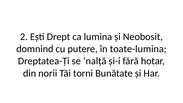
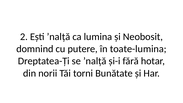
Ești Drept: Drept -> ʼnalță
